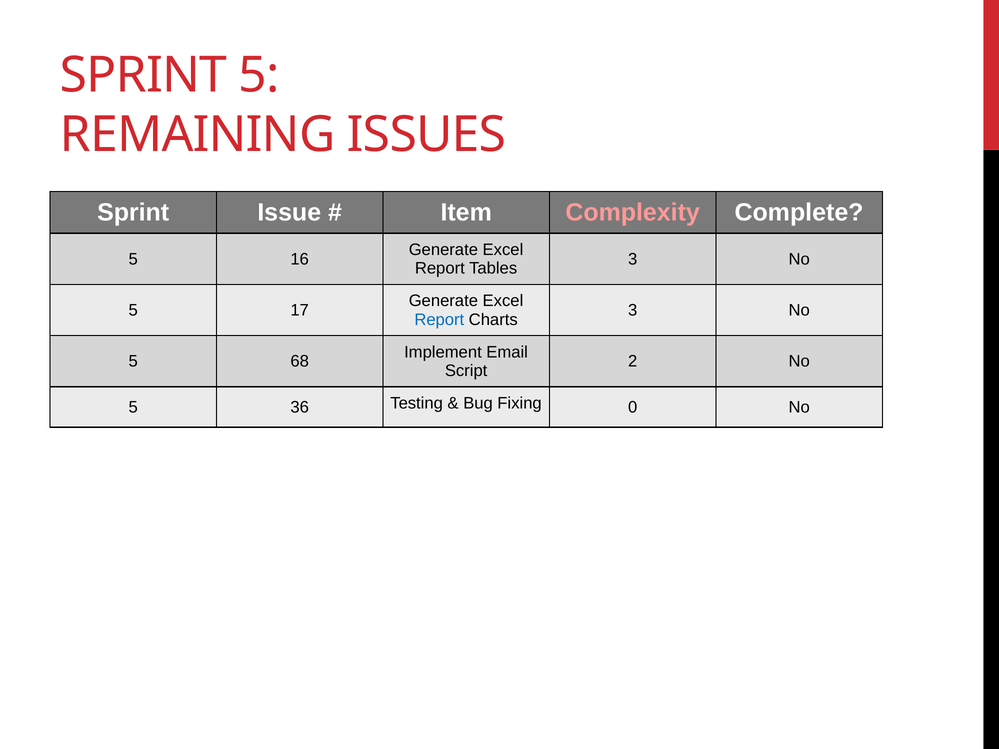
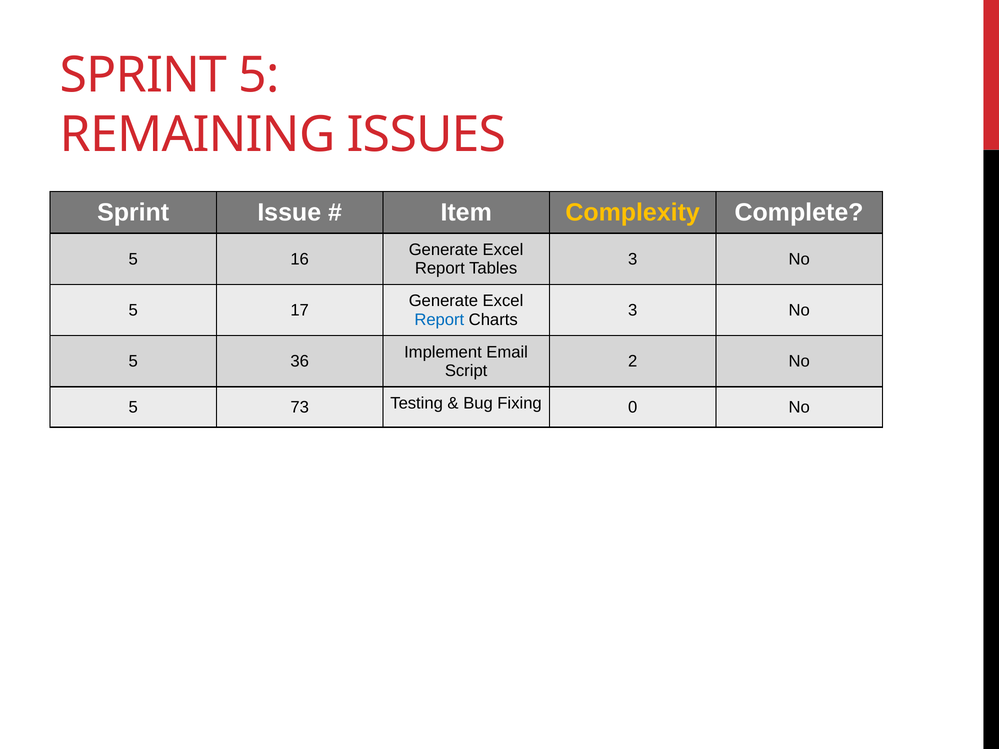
Complexity colour: pink -> yellow
68: 68 -> 36
36: 36 -> 73
